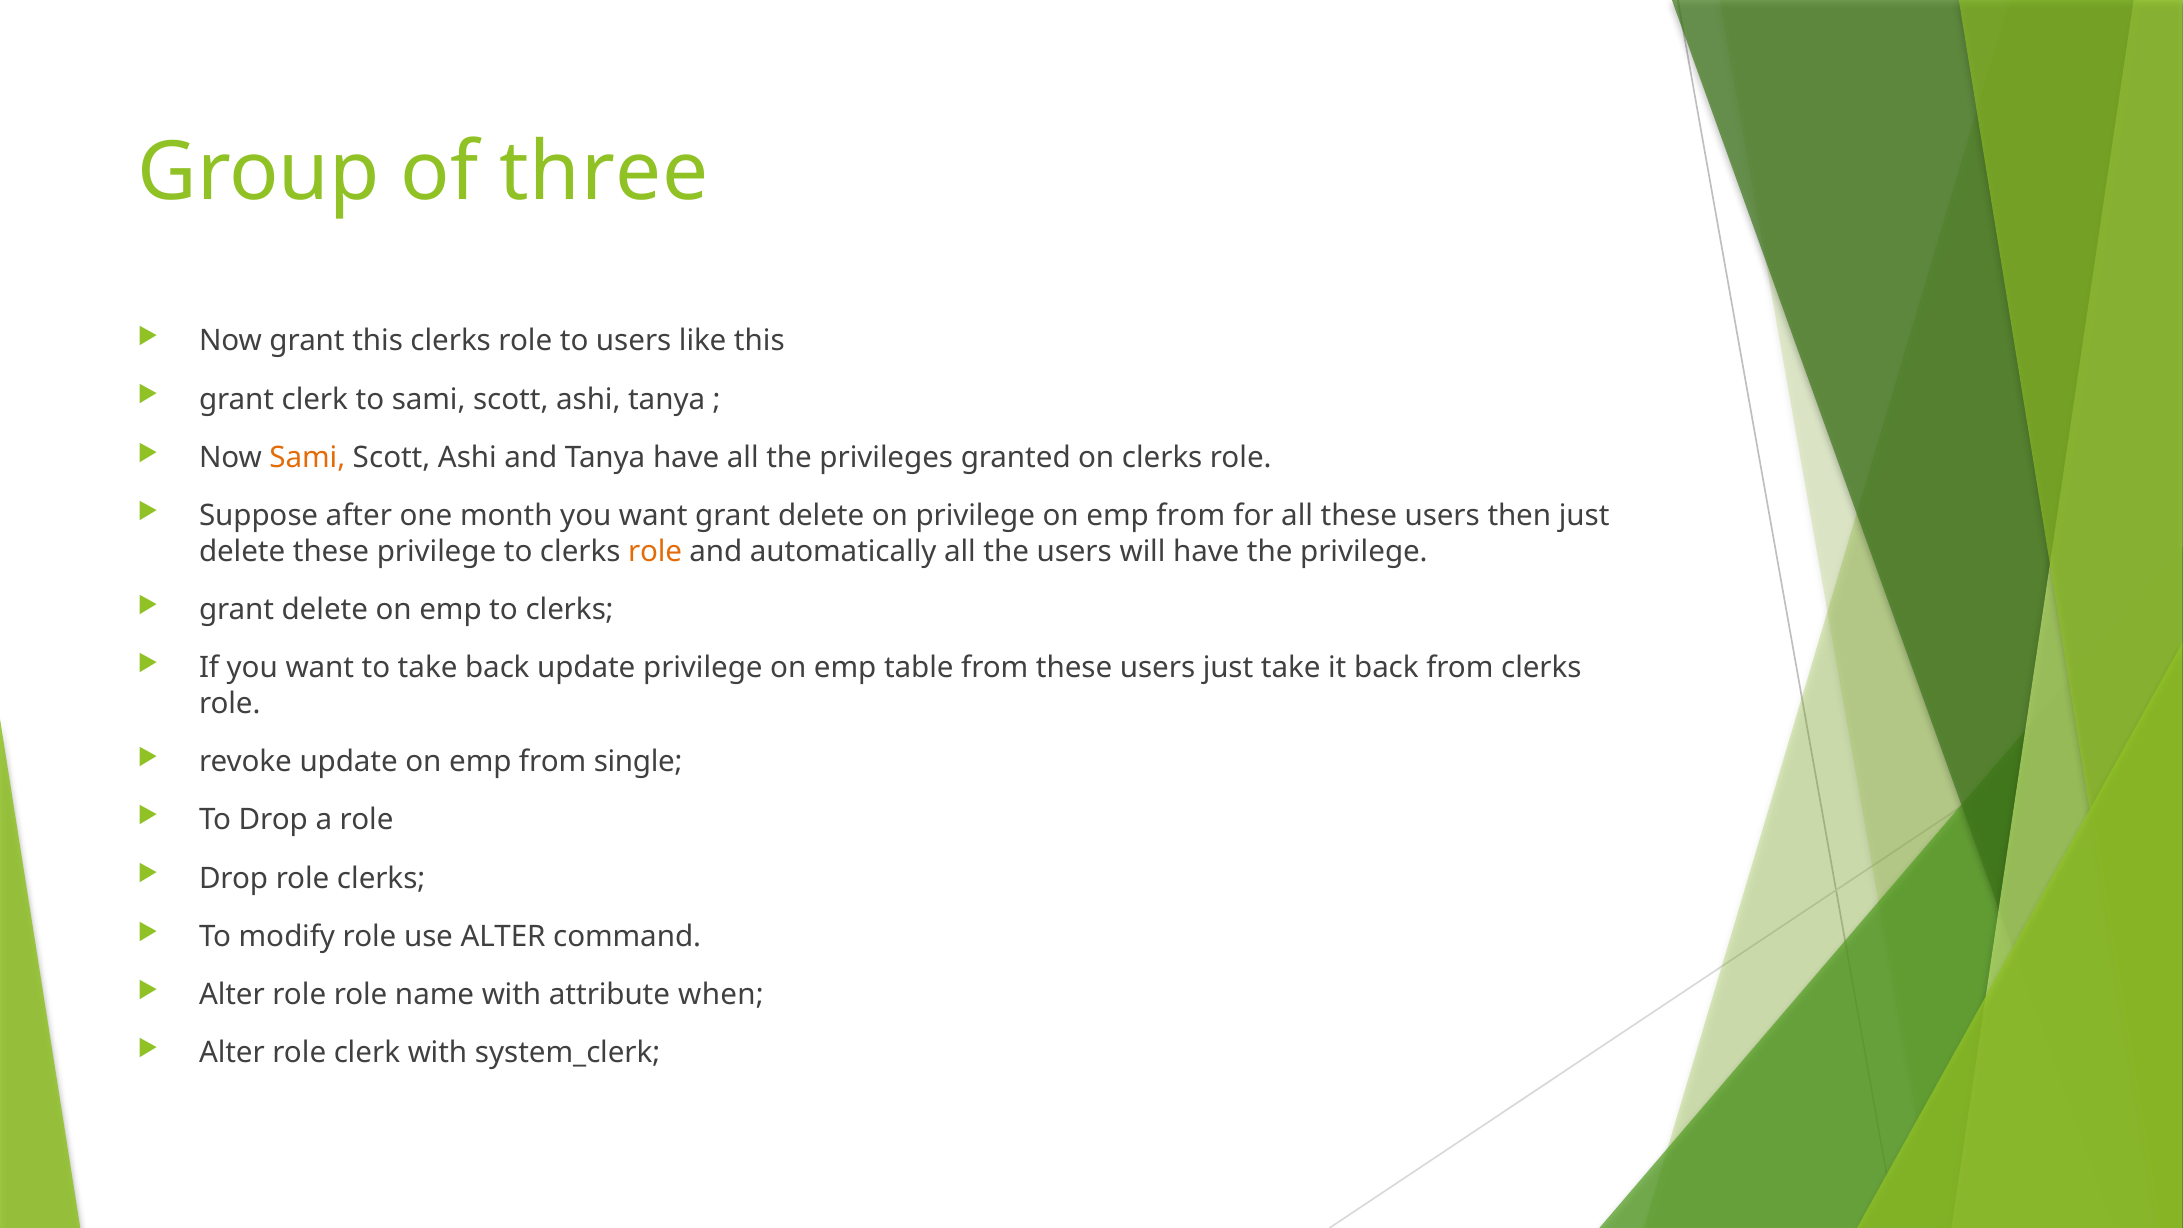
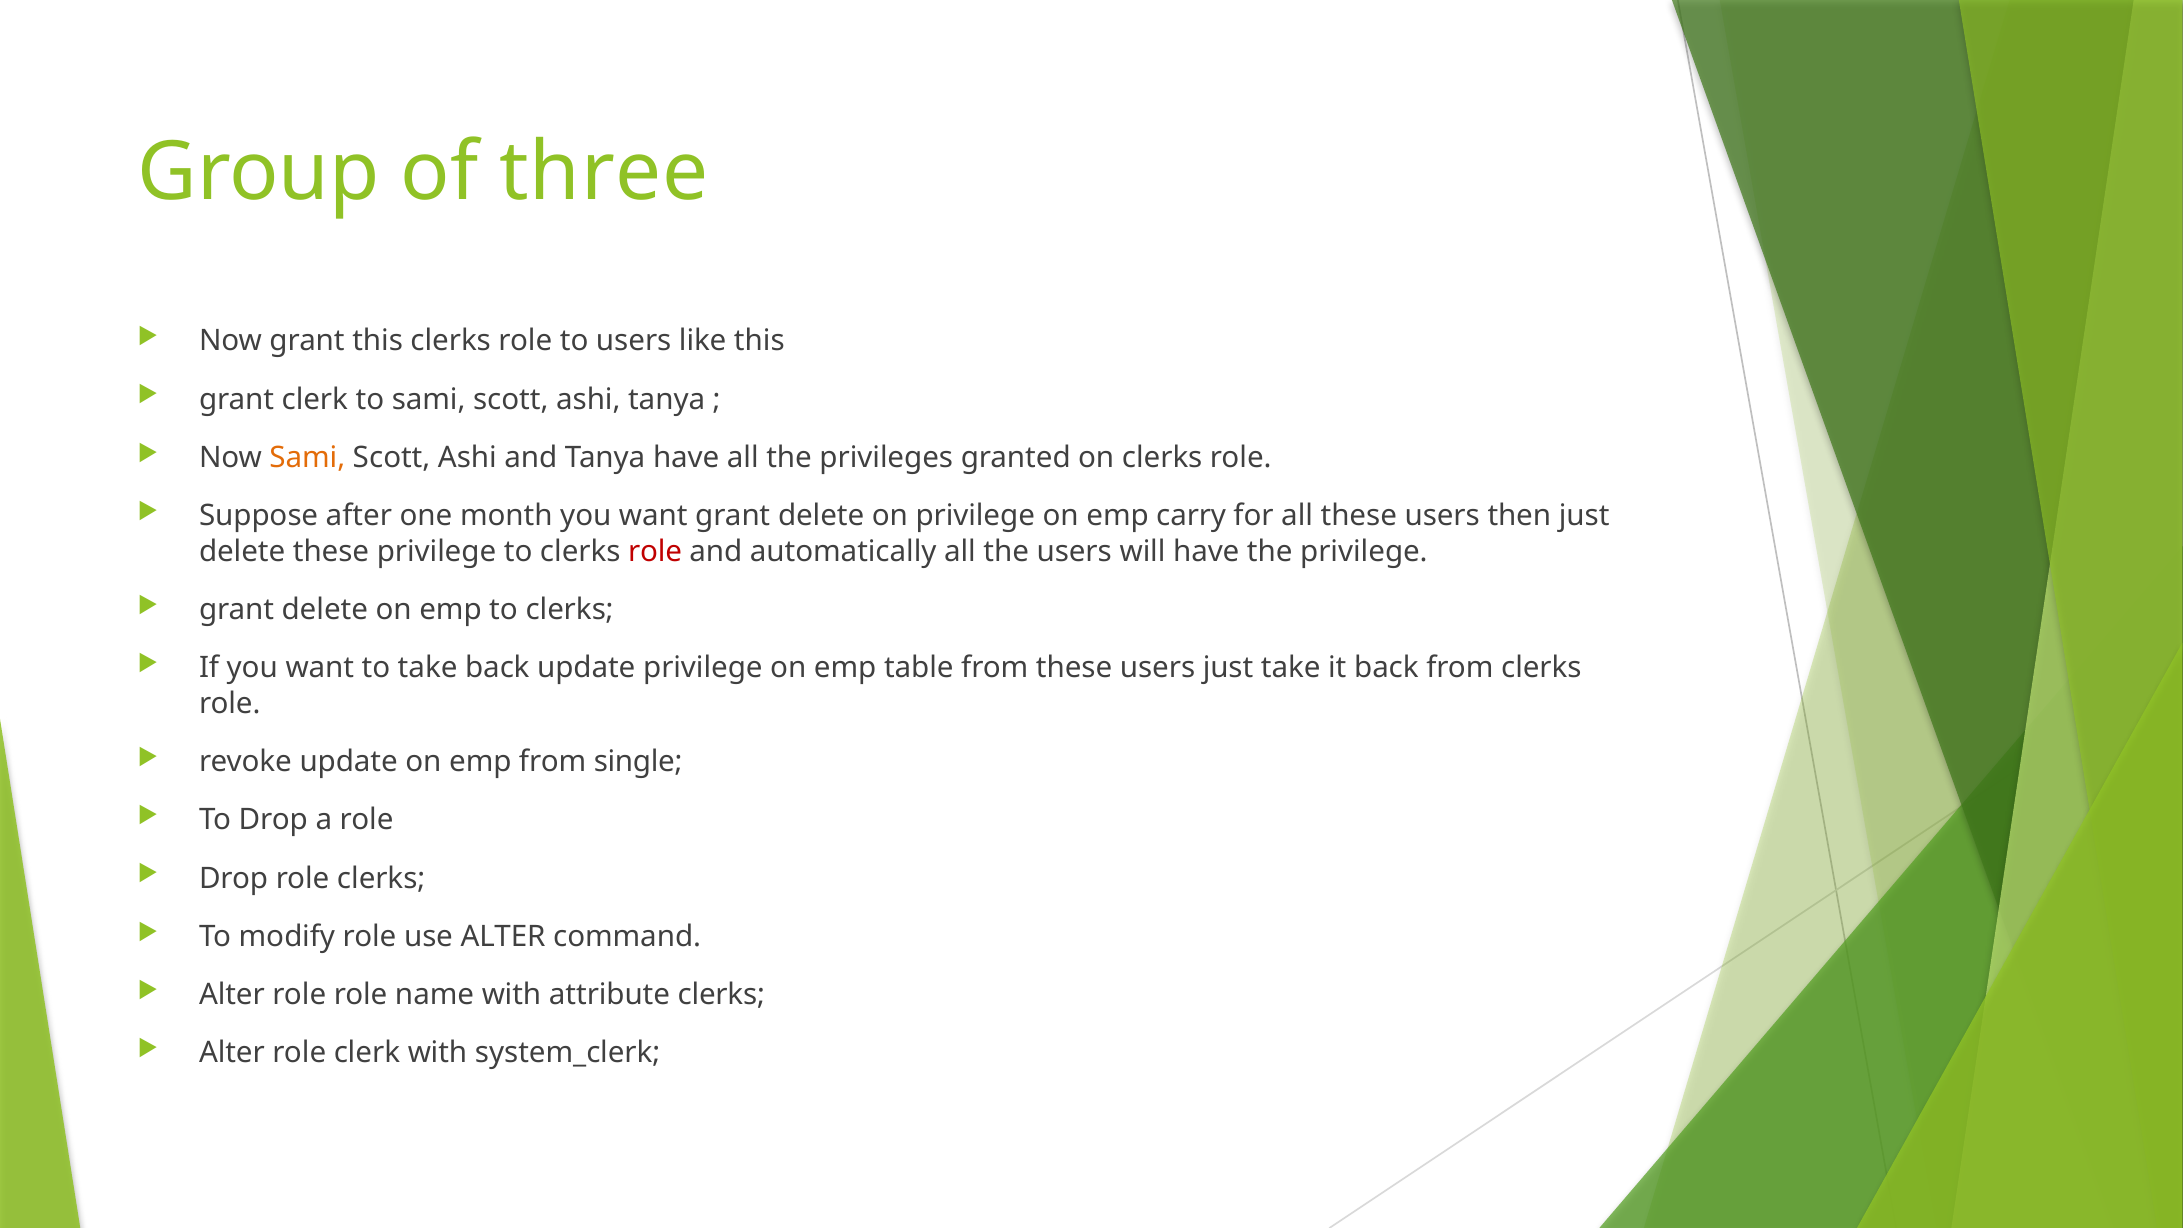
privilege on emp from: from -> carry
role at (655, 551) colour: orange -> red
attribute when: when -> clerks
